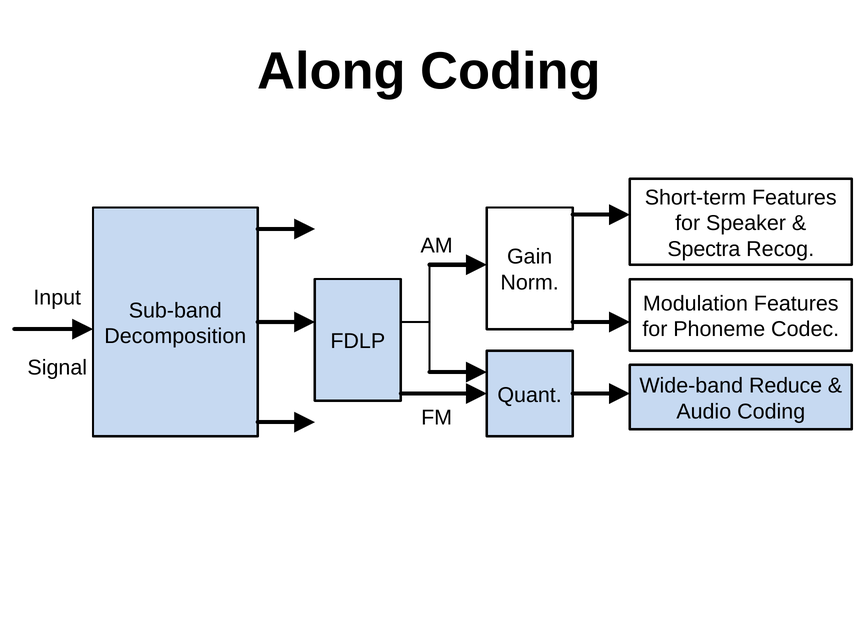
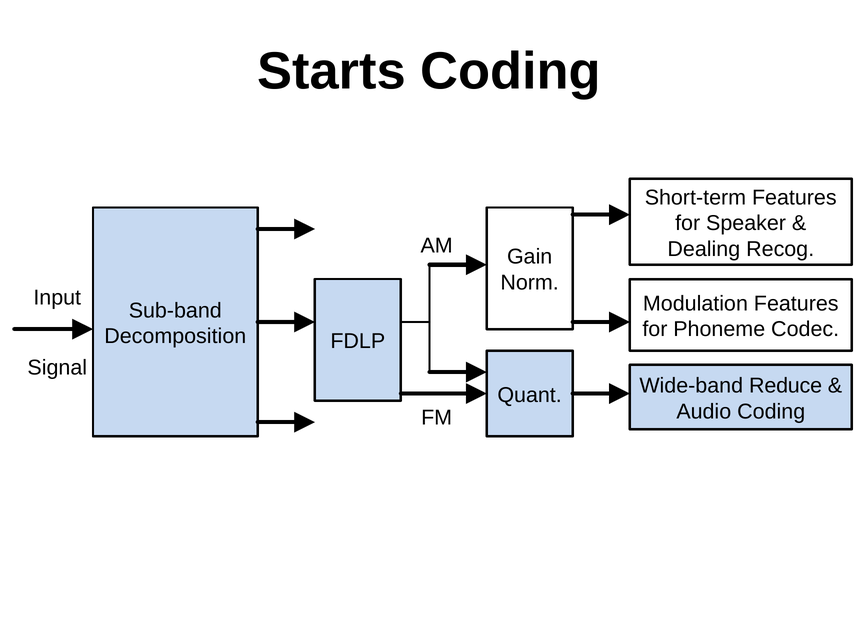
Along: Along -> Starts
Spectra: Spectra -> Dealing
